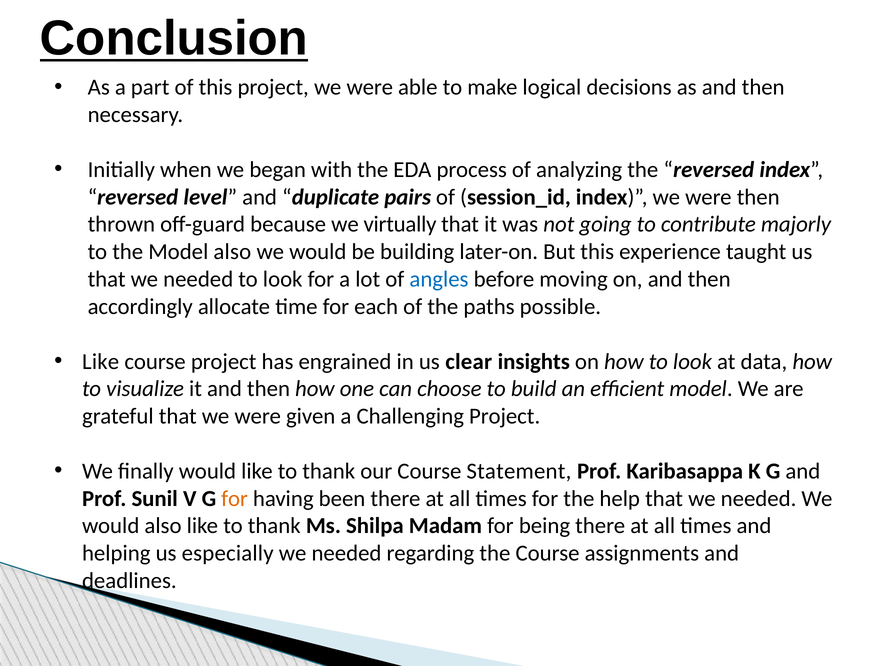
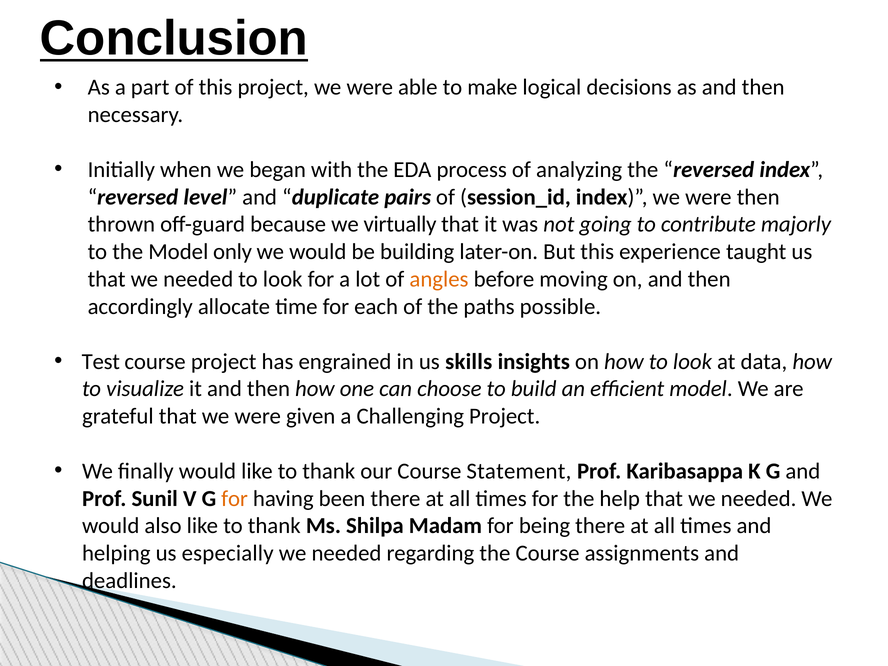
Model also: also -> only
angles colour: blue -> orange
Like at (101, 362): Like -> Test
clear: clear -> skills
